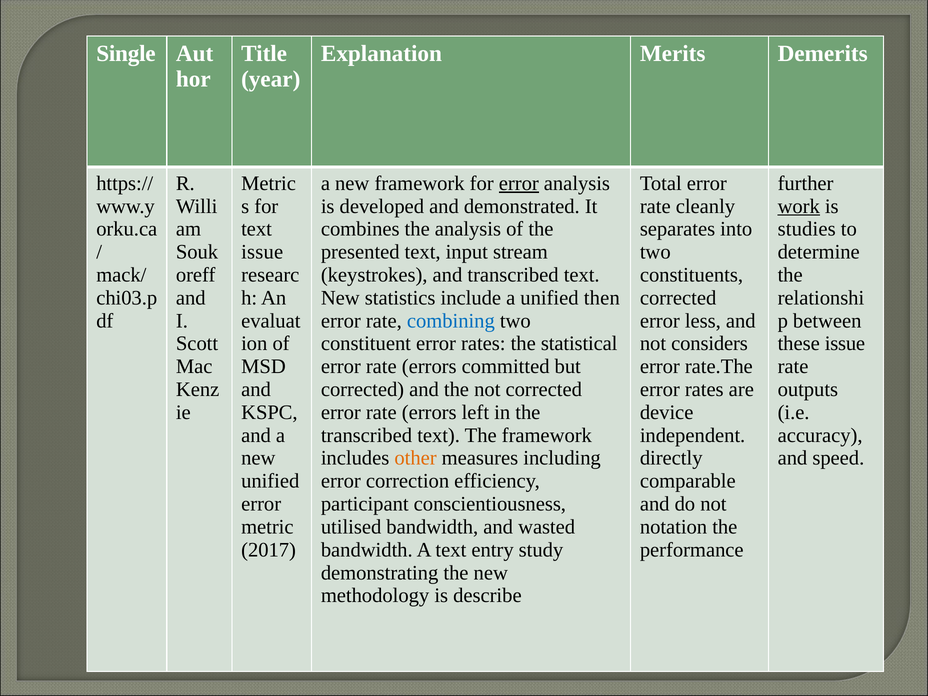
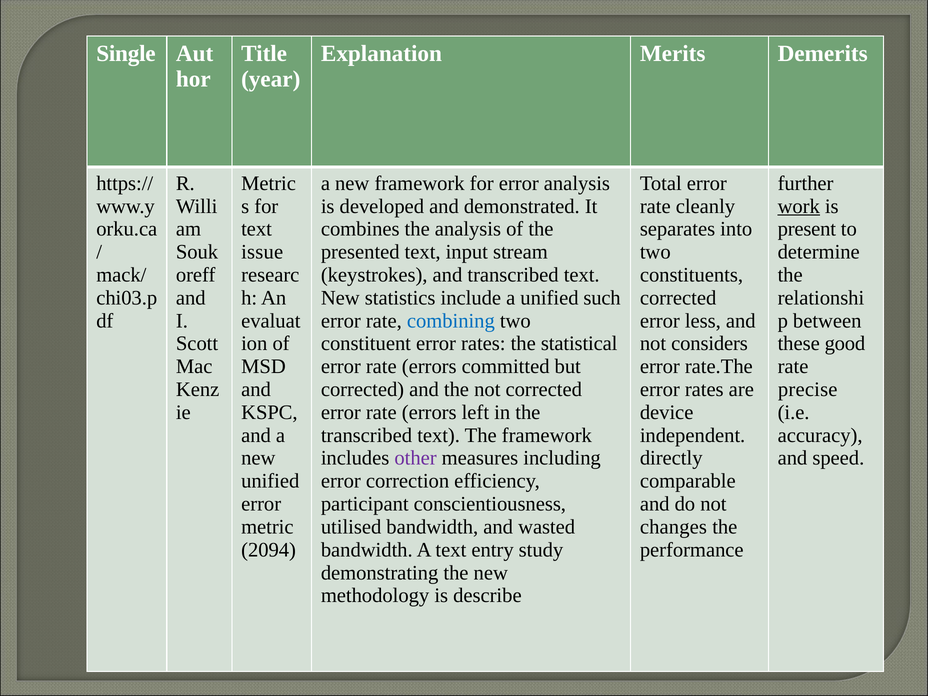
error at (519, 183) underline: present -> none
studies: studies -> present
then: then -> such
these issue: issue -> good
outputs: outputs -> precise
other colour: orange -> purple
notation: notation -> changes
2017: 2017 -> 2094
